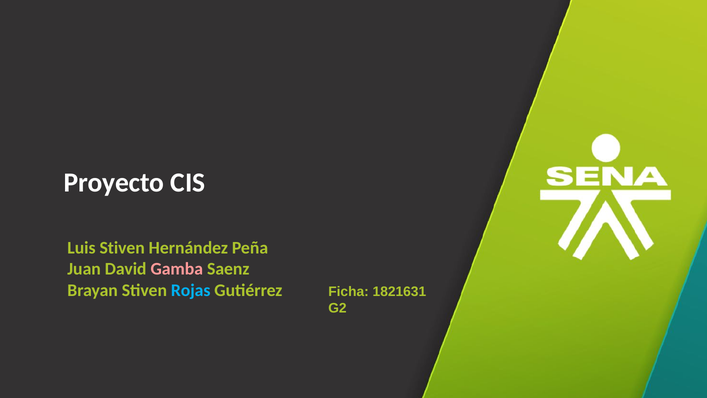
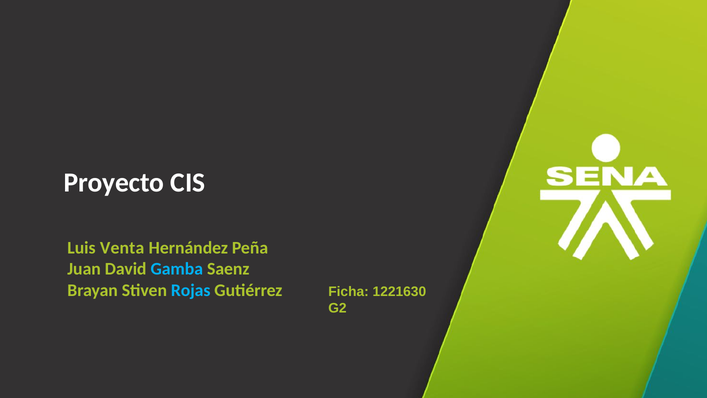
Luis Stiven: Stiven -> Venta
Gamba colour: pink -> light blue
1821631: 1821631 -> 1221630
